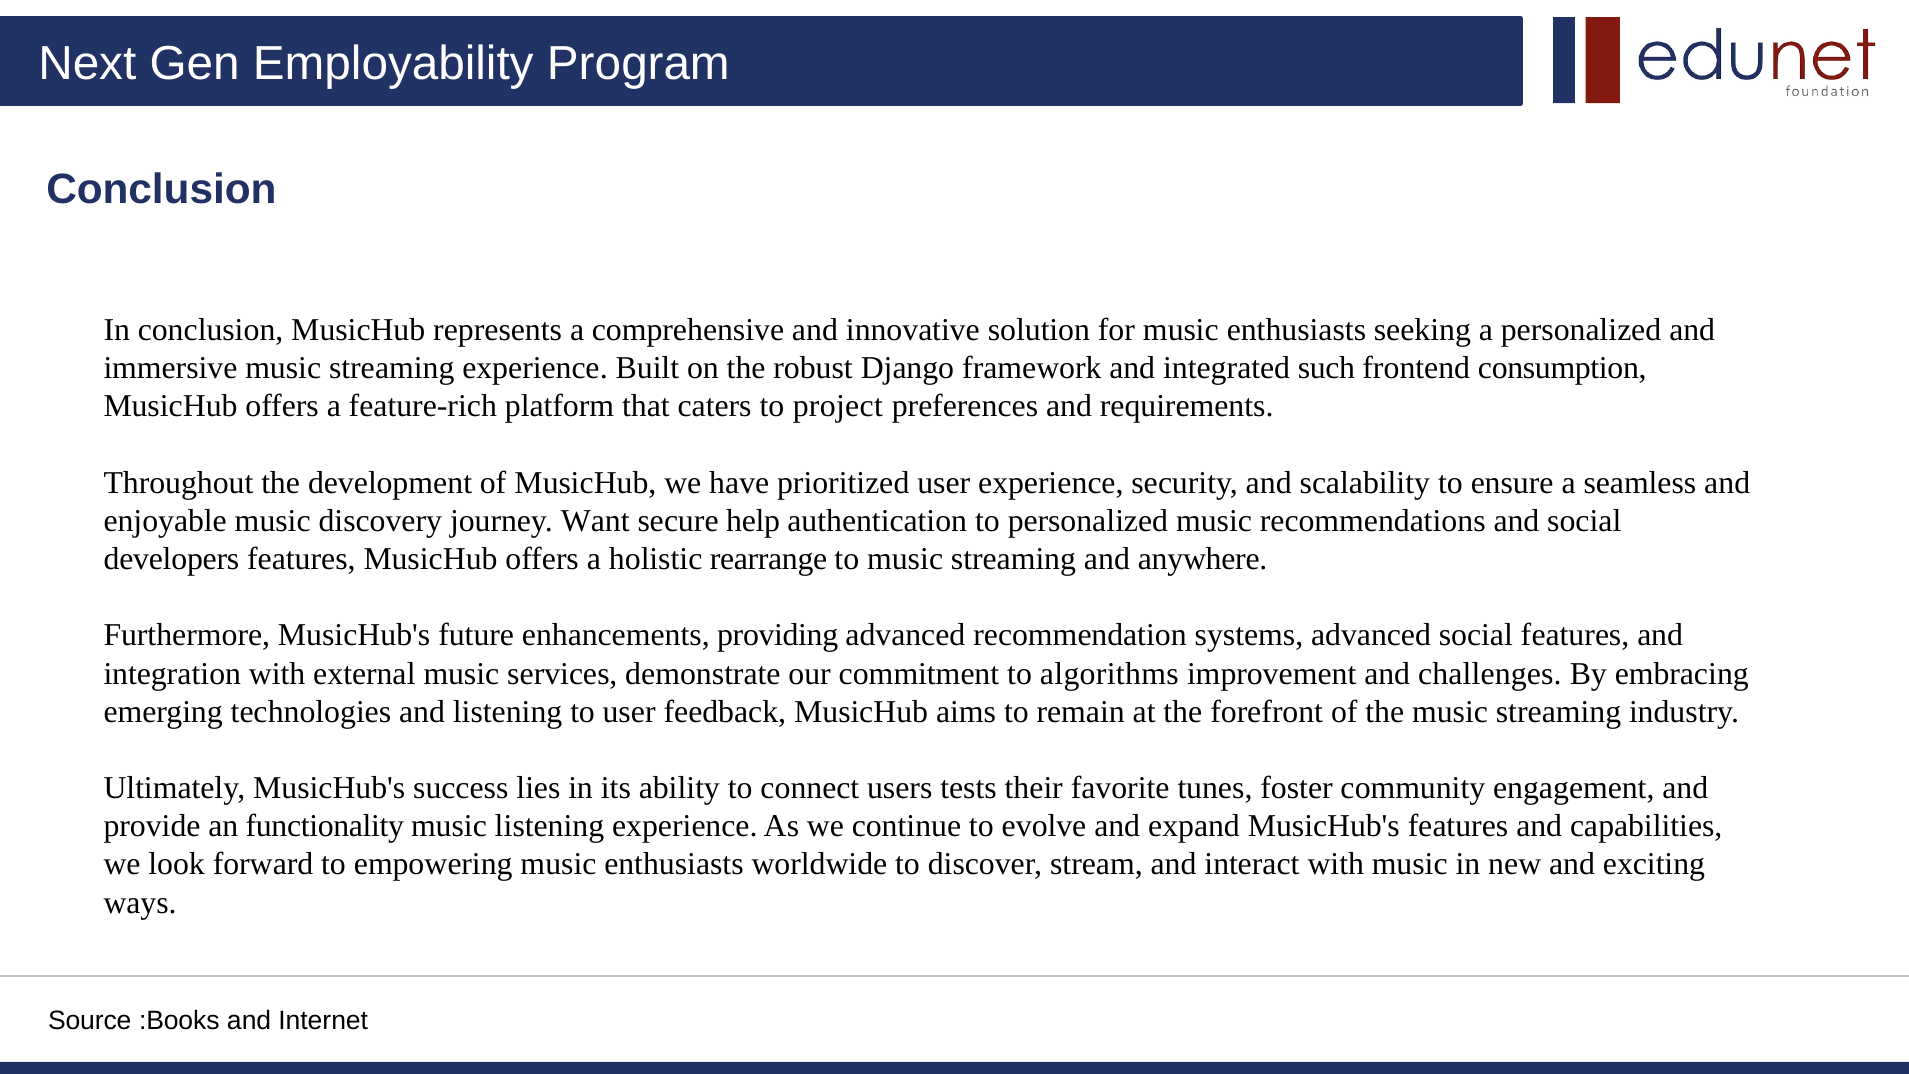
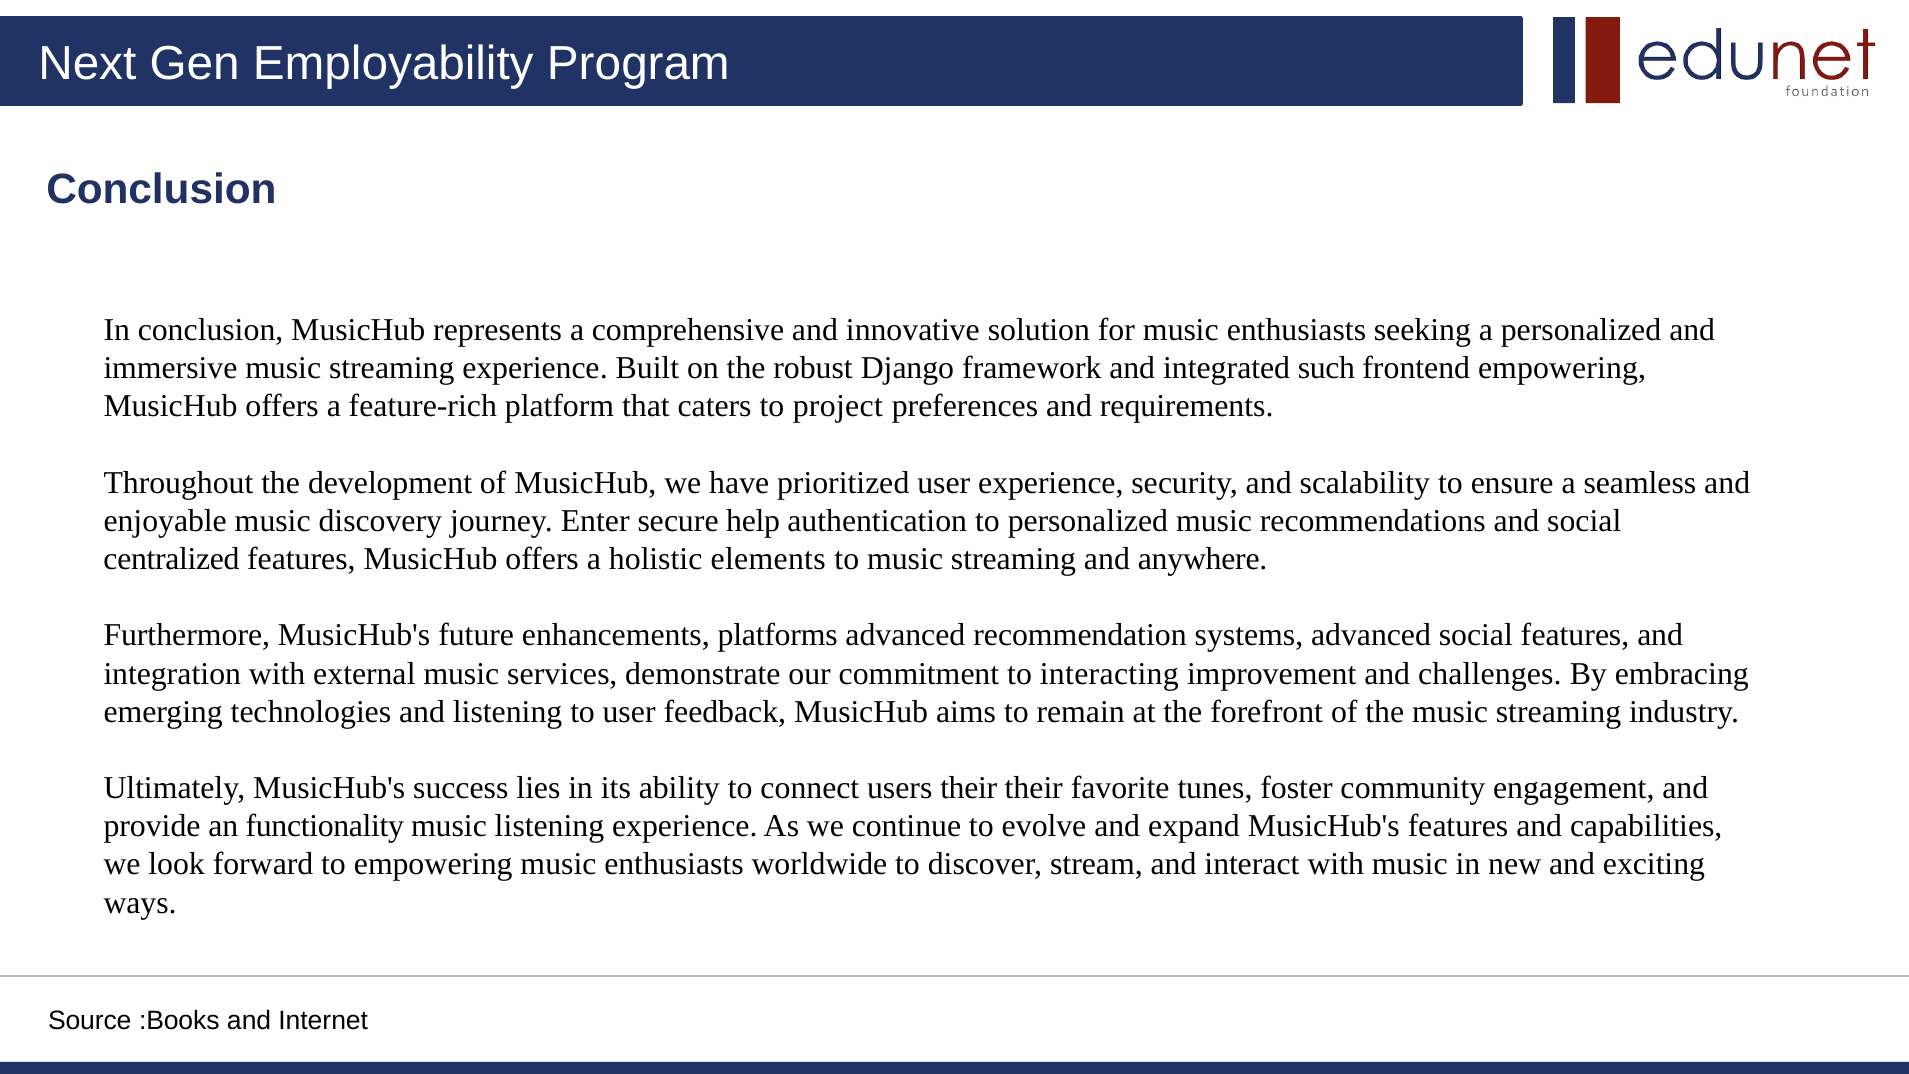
frontend consumption: consumption -> empowering
Want: Want -> Enter
developers: developers -> centralized
rearrange: rearrange -> elements
providing: providing -> platforms
algorithms: algorithms -> interacting
users tests: tests -> their
